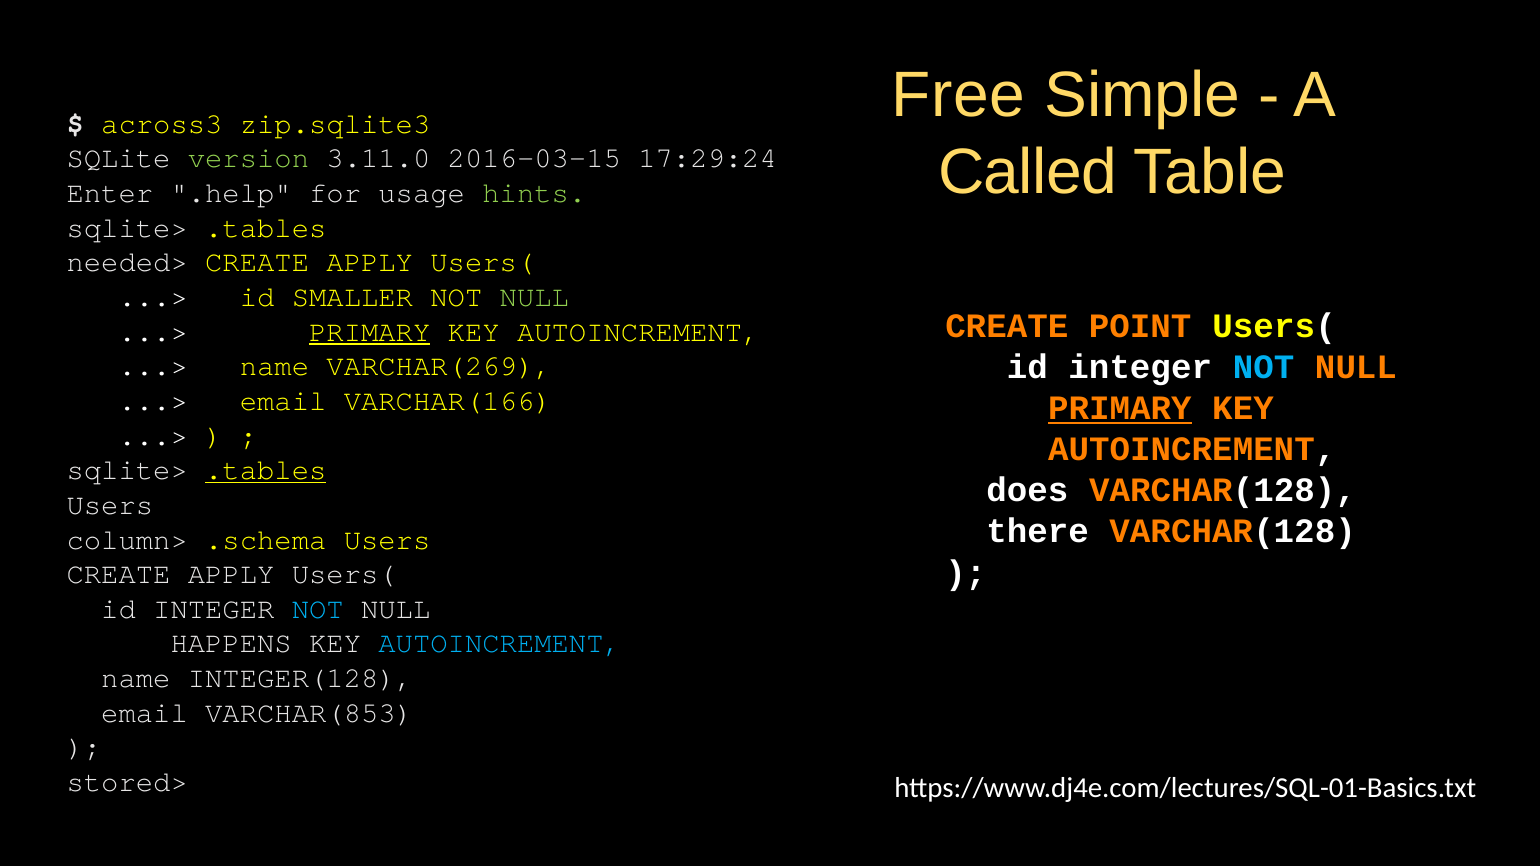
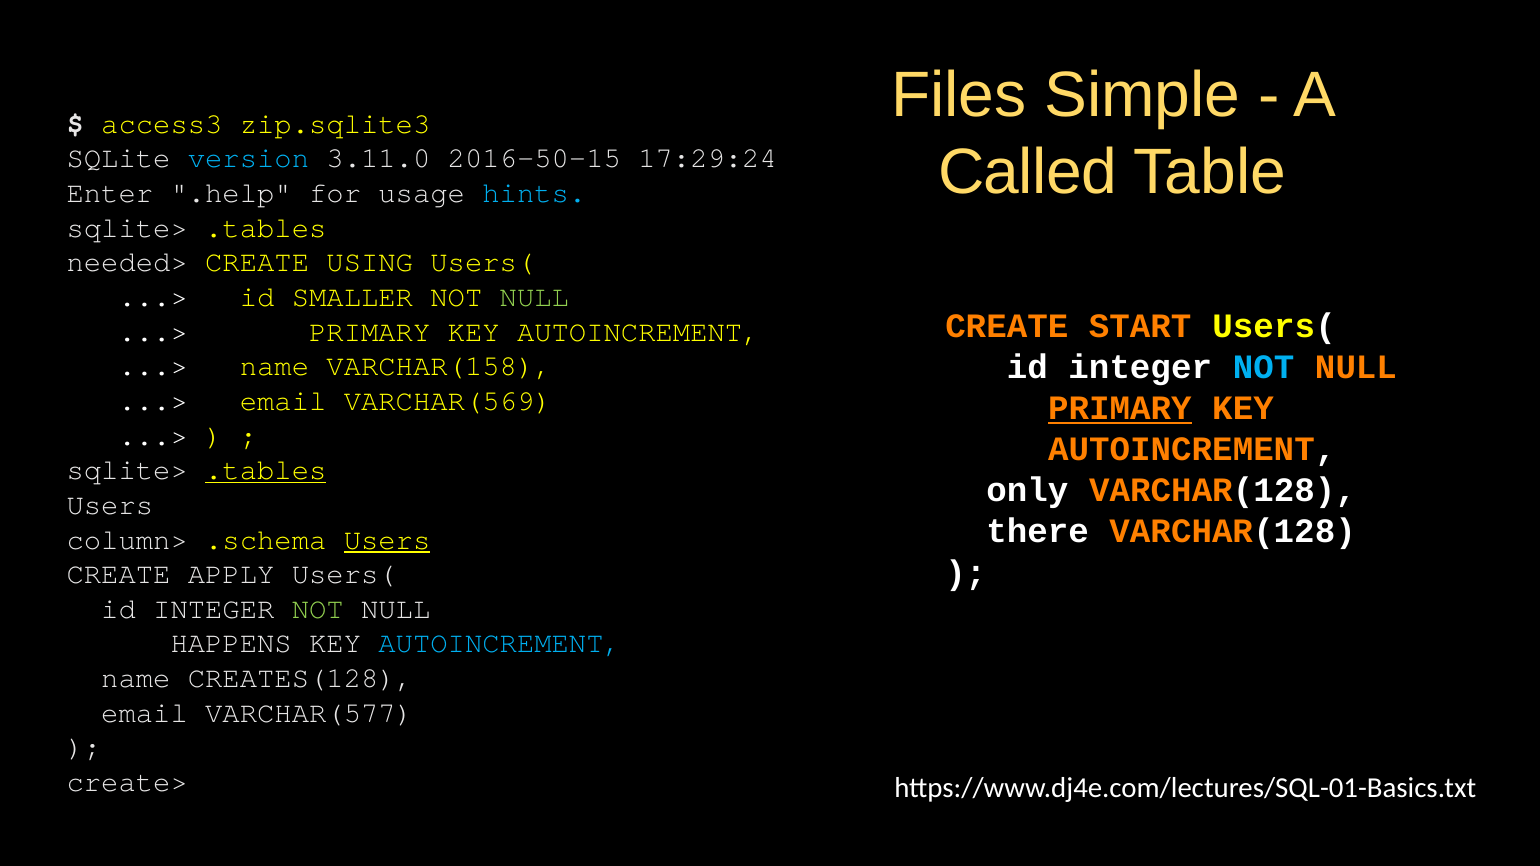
Free: Free -> Files
across3: across3 -> access3
version colour: light green -> light blue
2016-03-15: 2016-03-15 -> 2016-50-15
hints colour: light green -> light blue
APPLY at (370, 262): APPLY -> USING
POINT: POINT -> START
PRIMARY at (370, 332) underline: present -> none
VARCHAR(269: VARCHAR(269 -> VARCHAR(158
VARCHAR(166: VARCHAR(166 -> VARCHAR(569
does: does -> only
Users at (387, 540) underline: none -> present
NOT at (318, 609) colour: light blue -> light green
INTEGER(128: INTEGER(128 -> CREATES(128
VARCHAR(853: VARCHAR(853 -> VARCHAR(577
stored>: stored> -> create>
